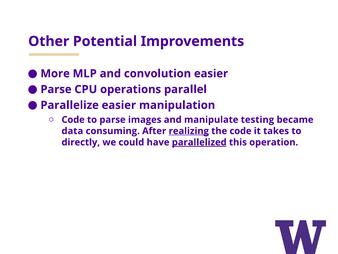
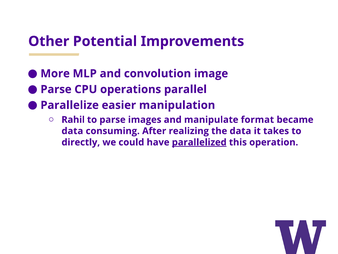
convolution easier: easier -> image
Code at (73, 119): Code -> Rahil
testing: testing -> format
realizing underline: present -> none
the code: code -> data
